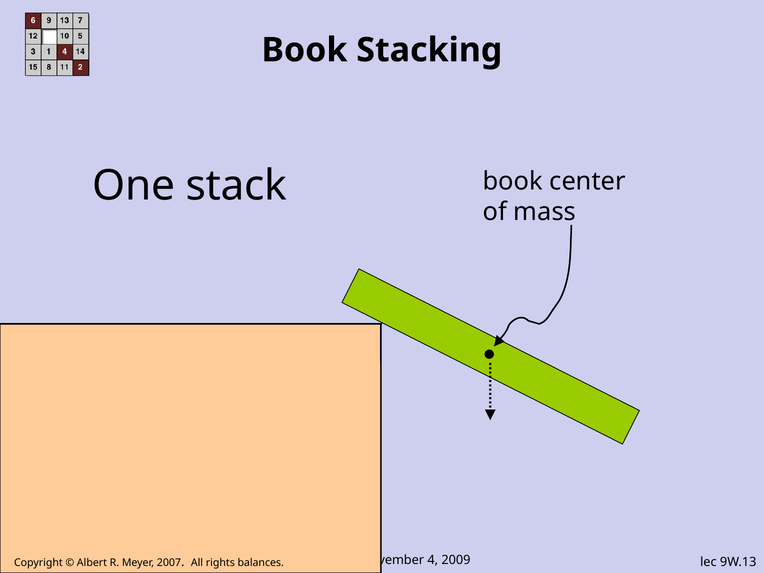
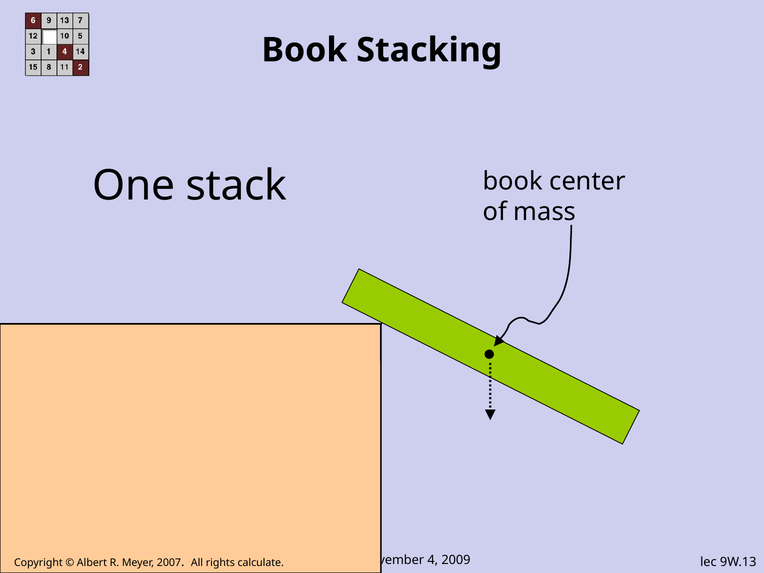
balances: balances -> calculate
